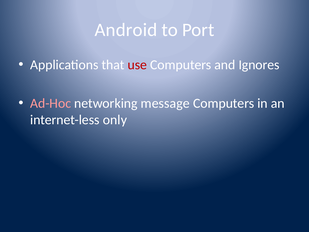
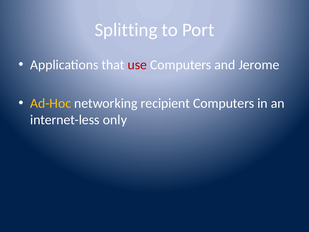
Android: Android -> Splitting
Ignores: Ignores -> Jerome
Ad-Hoc colour: pink -> yellow
message: message -> recipient
